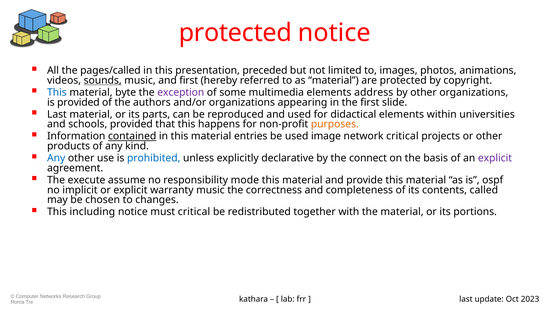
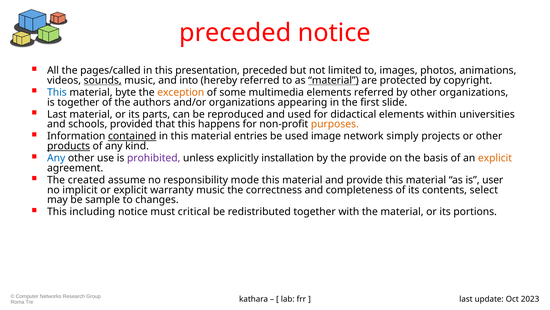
protected at (235, 33): protected -> preceded
and first: first -> into
material at (333, 80) underline: none -> present
exception colour: purple -> orange
elements address: address -> referred
is provided: provided -> together
network critical: critical -> simply
products underline: none -> present
prohibited colour: blue -> purple
declarative: declarative -> installation
the connect: connect -> provide
explicit at (495, 158) colour: purple -> orange
execute: execute -> created
ospf: ospf -> user
called: called -> select
chosen: chosen -> sample
